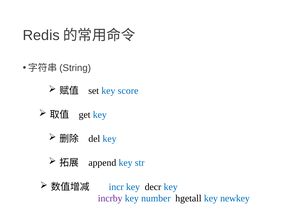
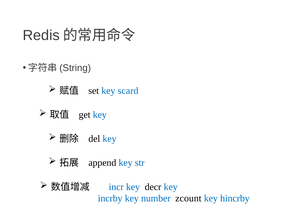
score: score -> scard
incrby colour: purple -> blue
hgetall: hgetall -> zcount
newkey: newkey -> hincrby
